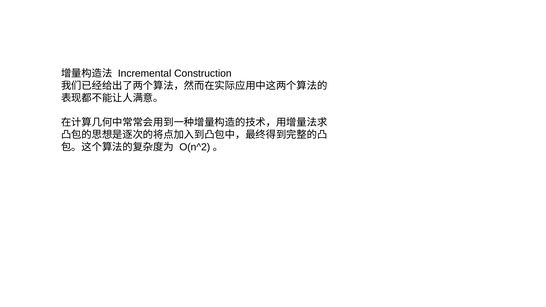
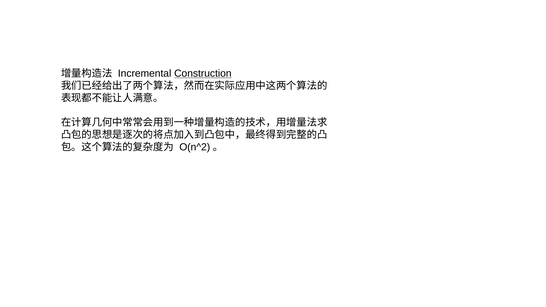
Construction underline: none -> present
